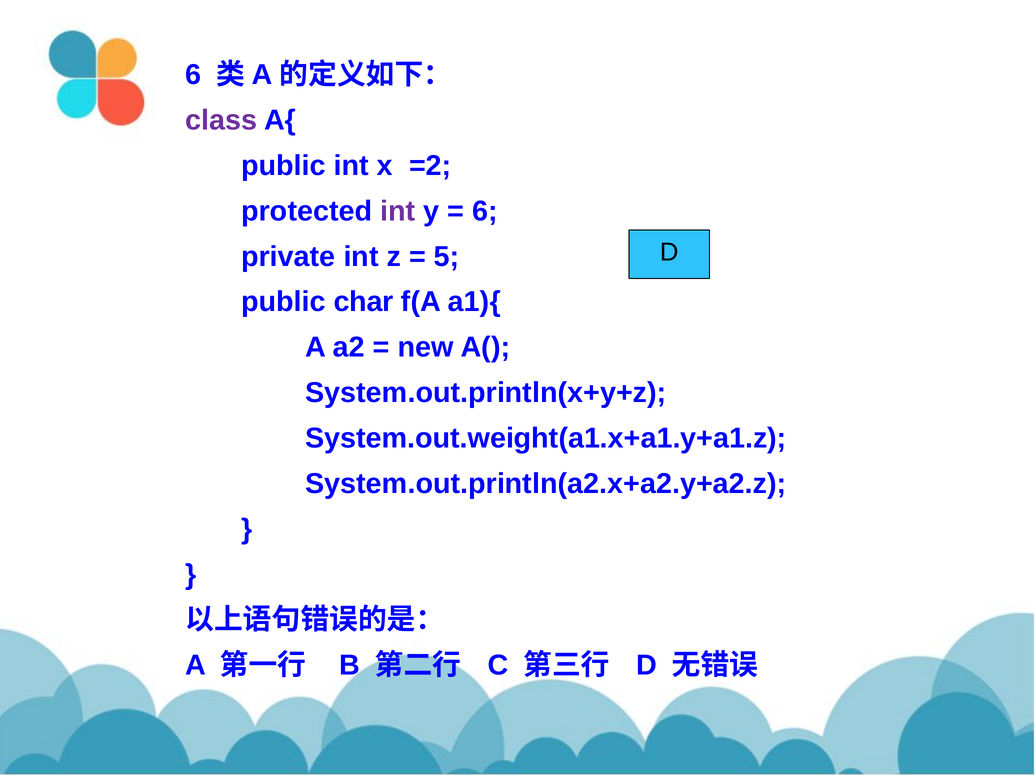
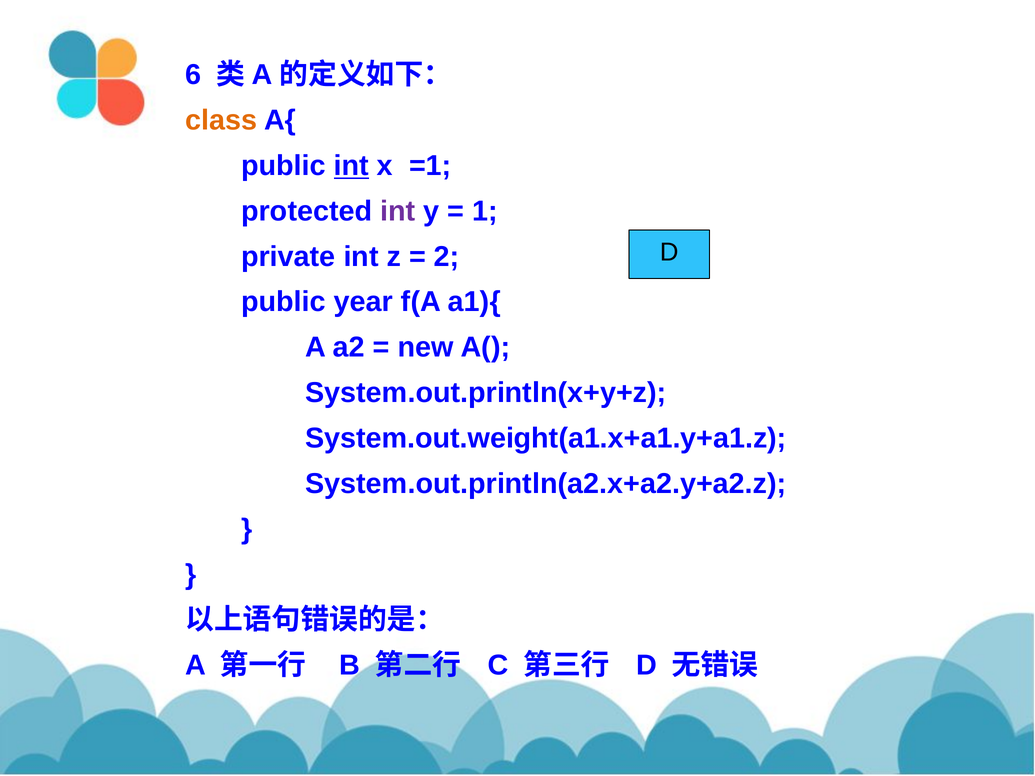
class colour: purple -> orange
int at (351, 166) underline: none -> present
=2: =2 -> =1
6 at (485, 211): 6 -> 1
5: 5 -> 2
char: char -> year
